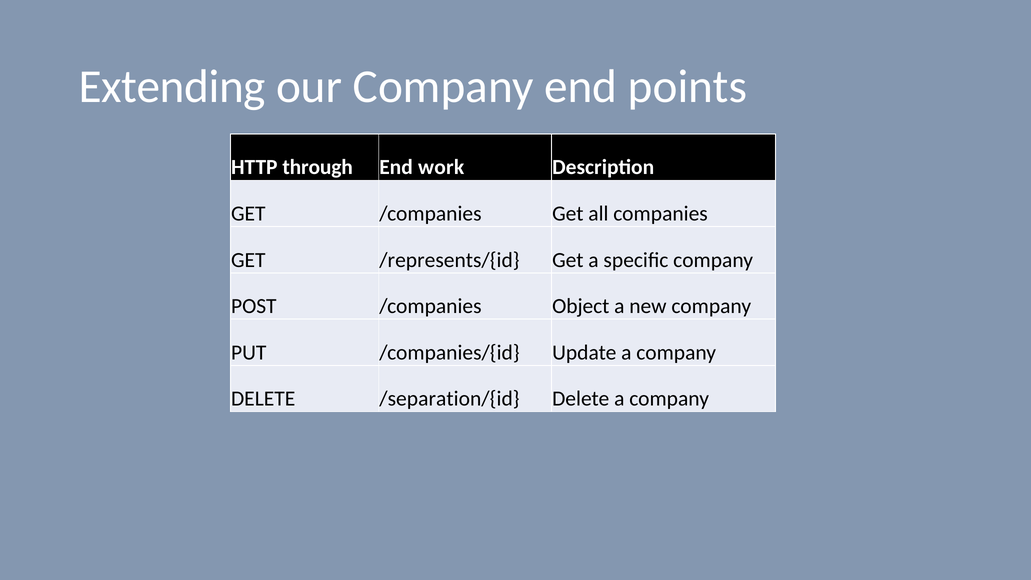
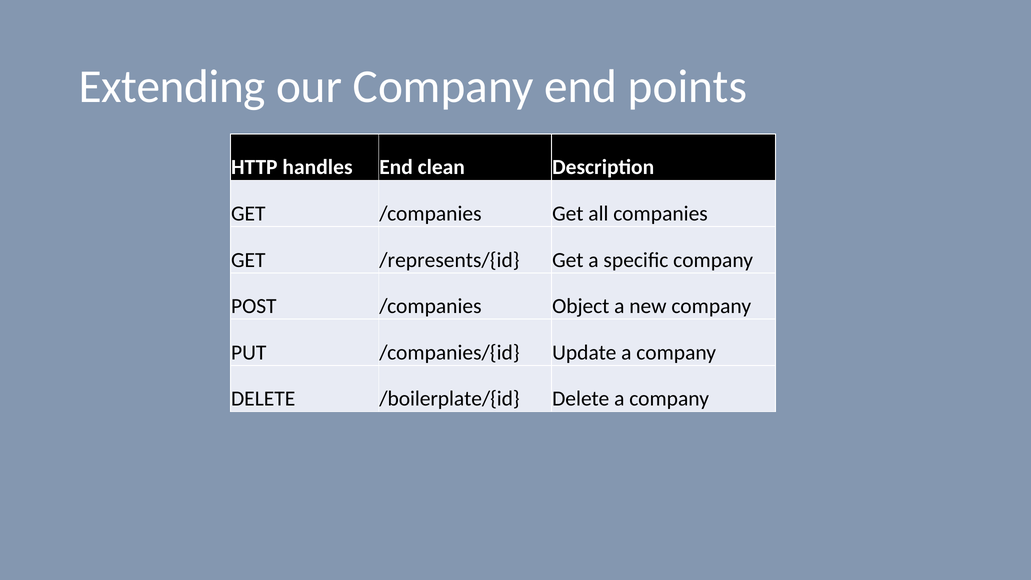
through: through -> handles
work: work -> clean
/separation/{id: /separation/{id -> /boilerplate/{id
